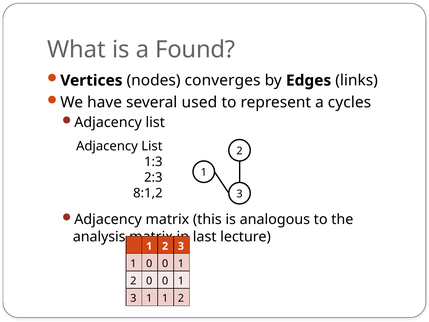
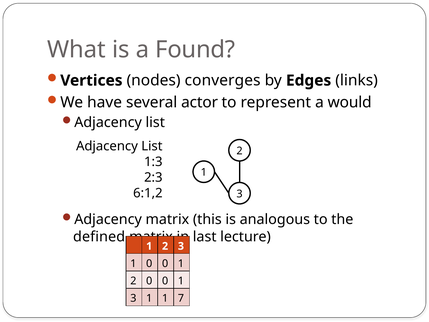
used: used -> actor
cycles: cycles -> would
8:1,2: 8:1,2 -> 6:1,2
analysis: analysis -> defined
1 1 2: 2 -> 7
